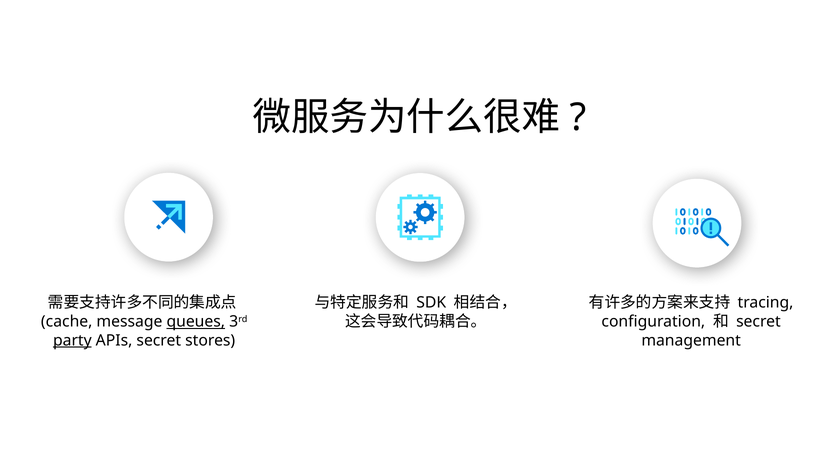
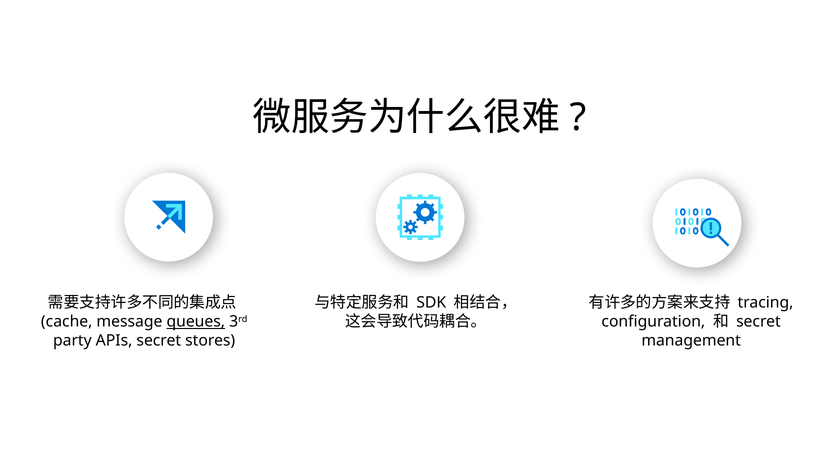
party underline: present -> none
